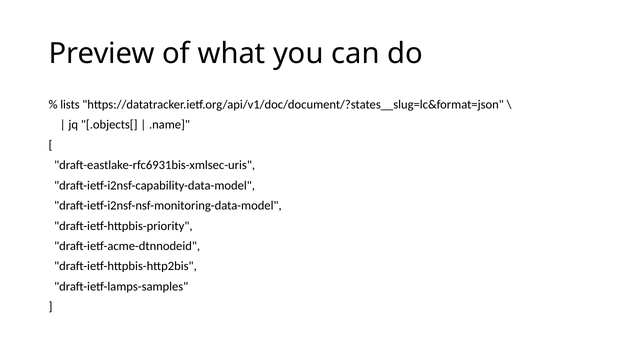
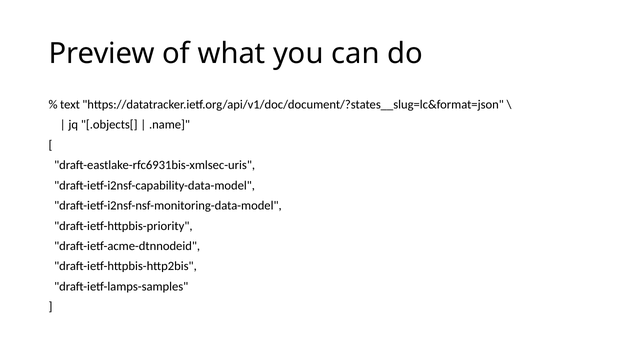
lists: lists -> text
